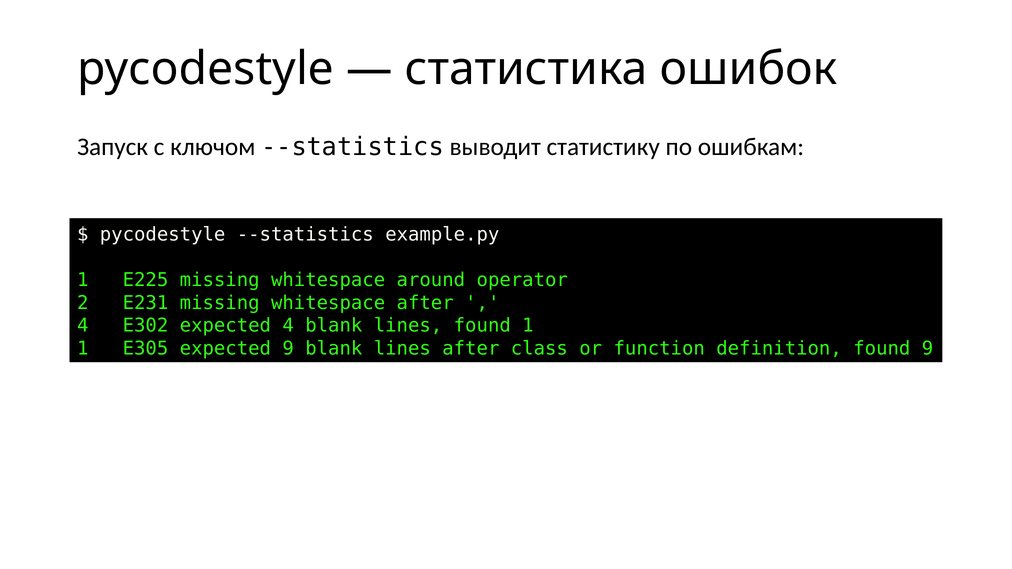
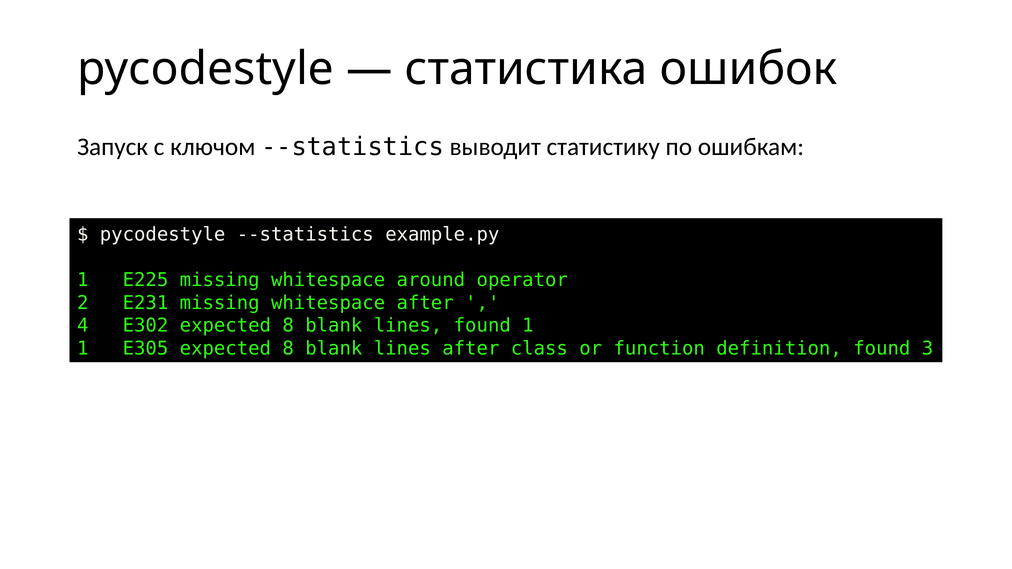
E302 expected 4: 4 -> 8
E305 expected 9: 9 -> 8
found 9: 9 -> 3
